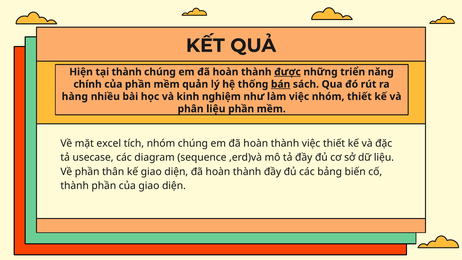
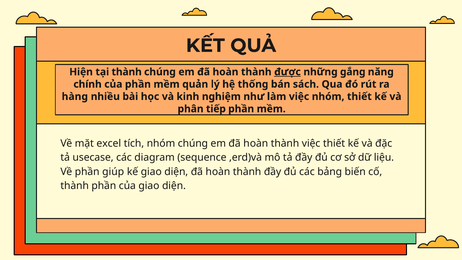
triển: triển -> gắng
bán underline: present -> none
phân liệu: liệu -> tiếp
thân: thân -> giúp
